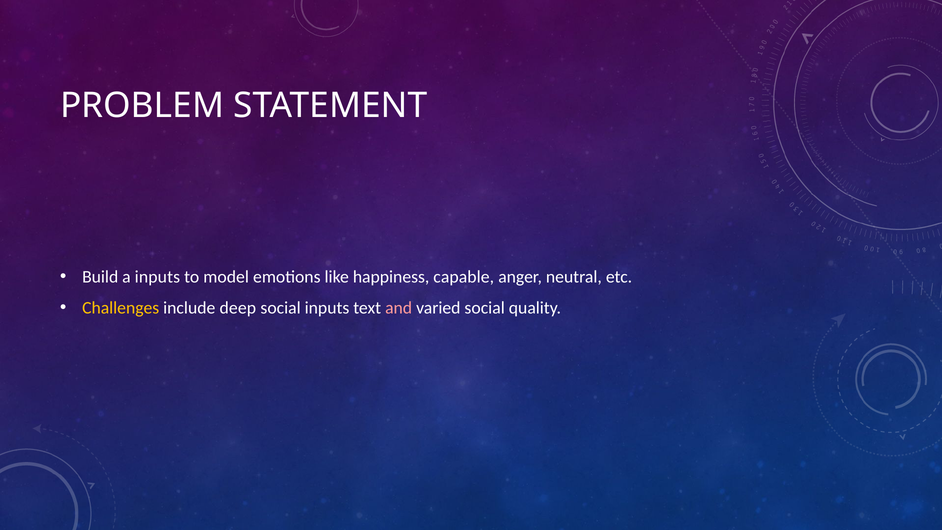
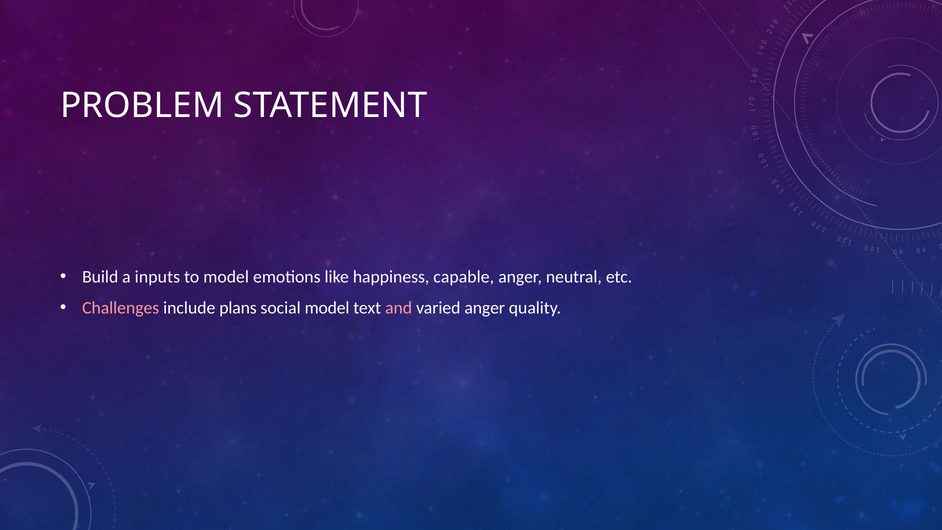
Challenges colour: yellow -> pink
deep: deep -> plans
social inputs: inputs -> model
varied social: social -> anger
